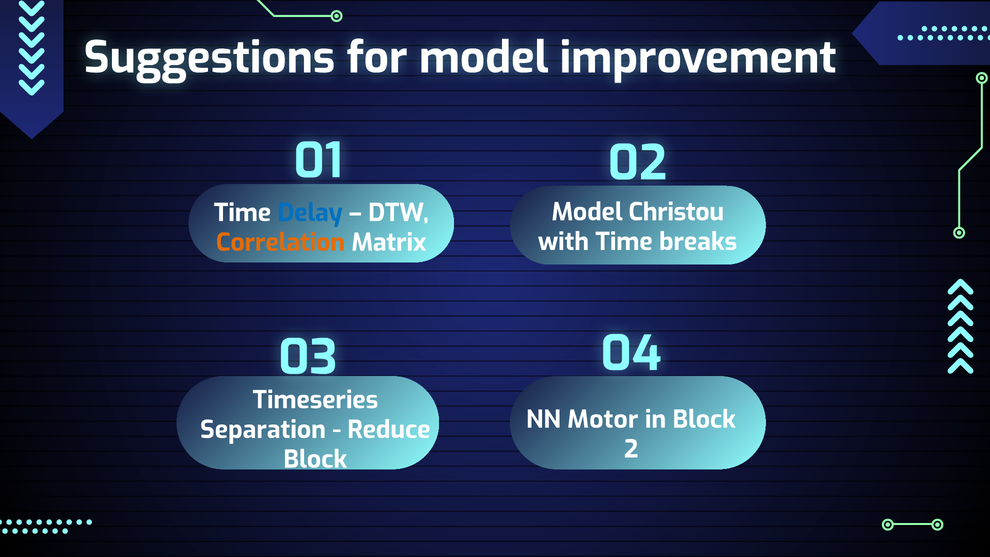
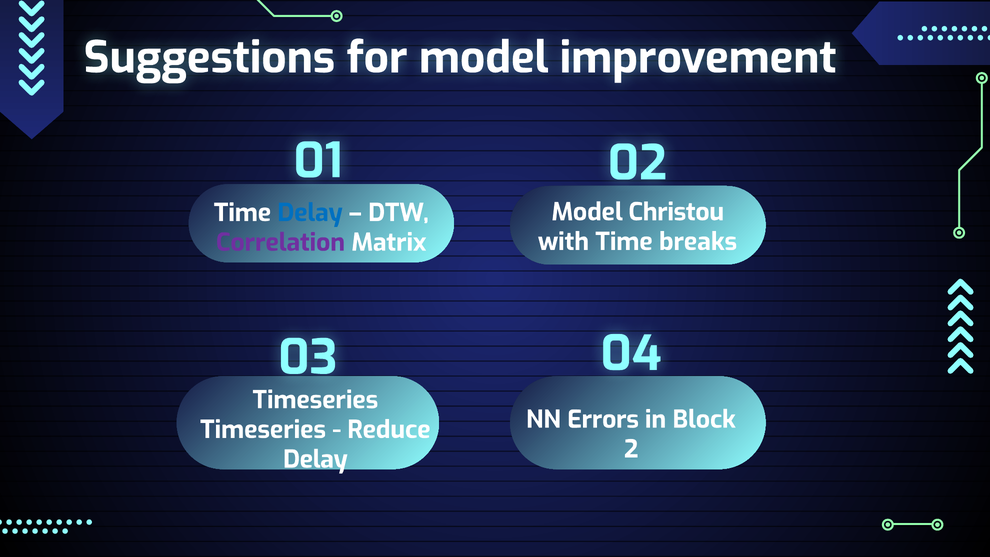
Correlation colour: orange -> purple
Motor: Motor -> Errors
Separation at (263, 430): Separation -> Timeseries
Block at (315, 459): Block -> Delay
